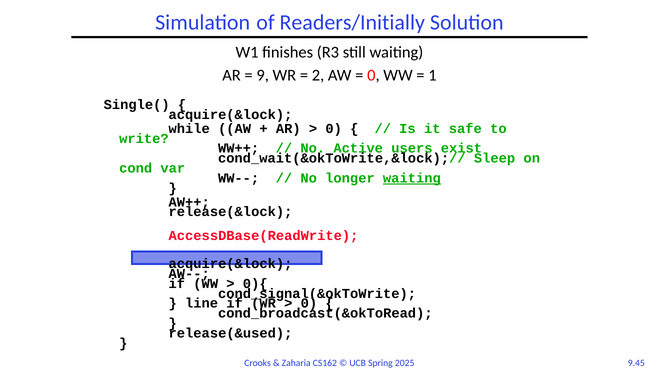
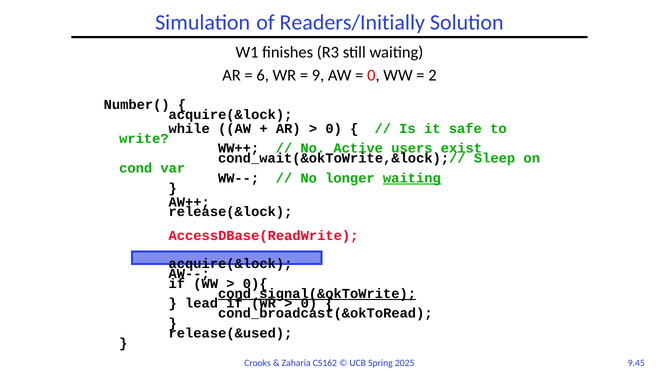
9: 9 -> 6
2: 2 -> 9
1: 1 -> 2
Single(: Single( -> Number(
cond_signal(&okToWrite underline: none -> present
line: line -> lead
